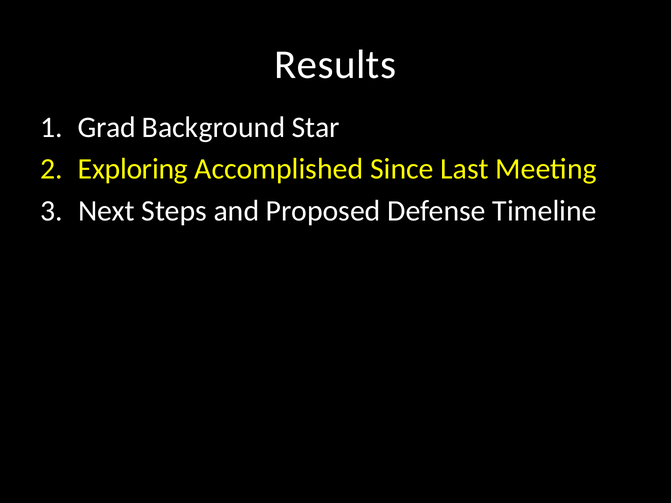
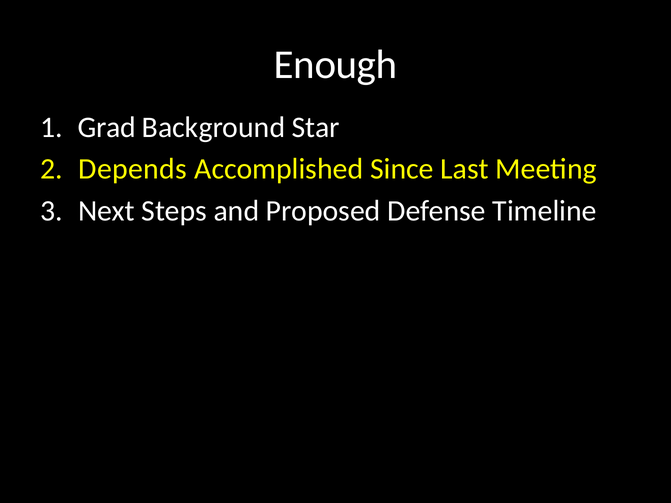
Results: Results -> Enough
Exploring: Exploring -> Depends
